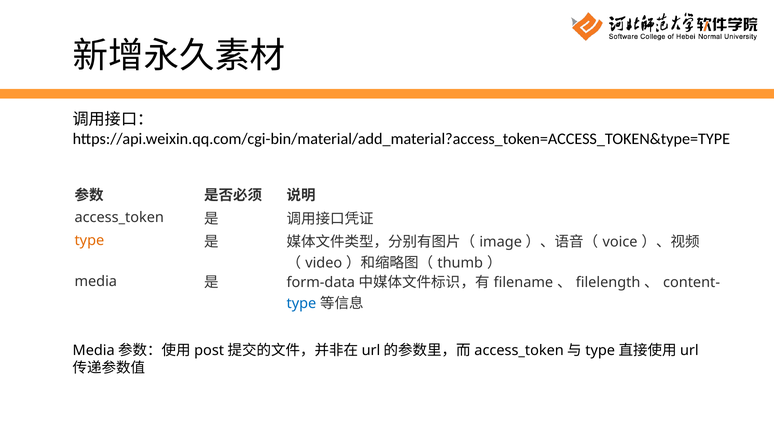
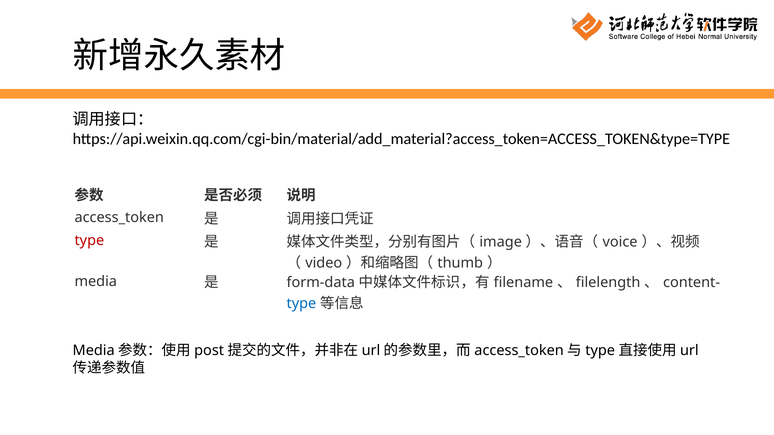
type at (89, 241) colour: orange -> red
